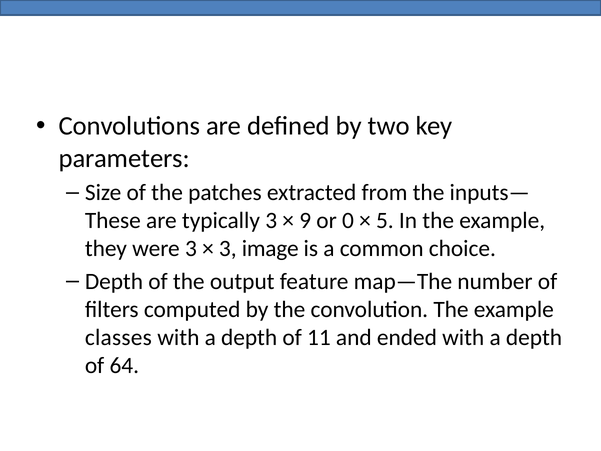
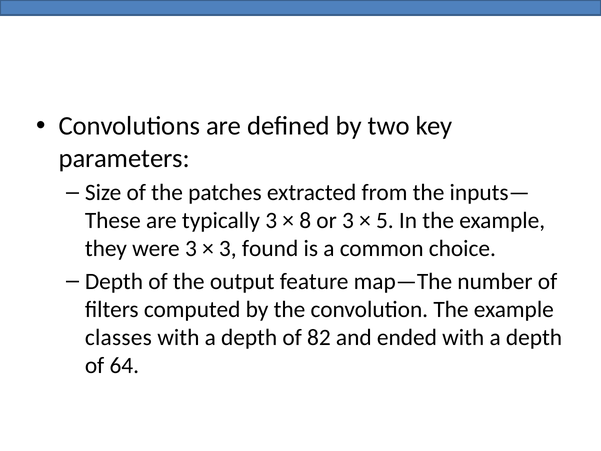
9: 9 -> 8
or 0: 0 -> 3
image: image -> found
11: 11 -> 82
